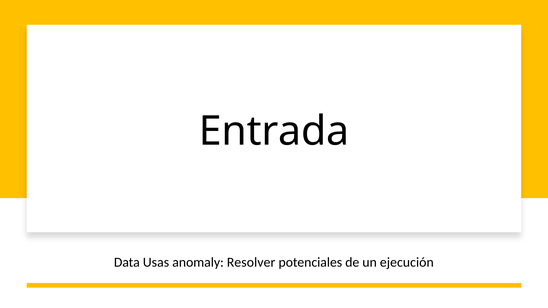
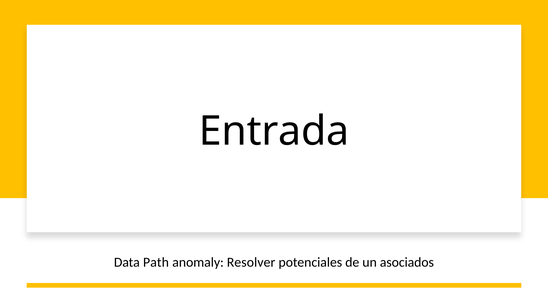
Usas: Usas -> Path
ejecución: ejecución -> asociados
